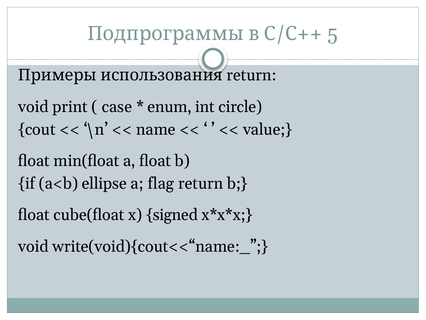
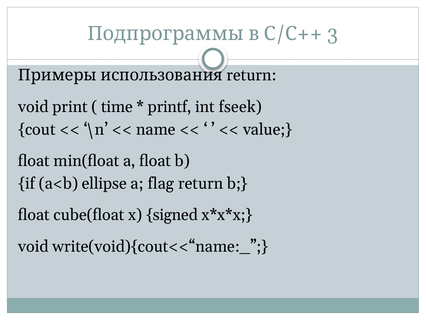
5: 5 -> 3
case: case -> time
enum: enum -> printf
circle: circle -> fseek
